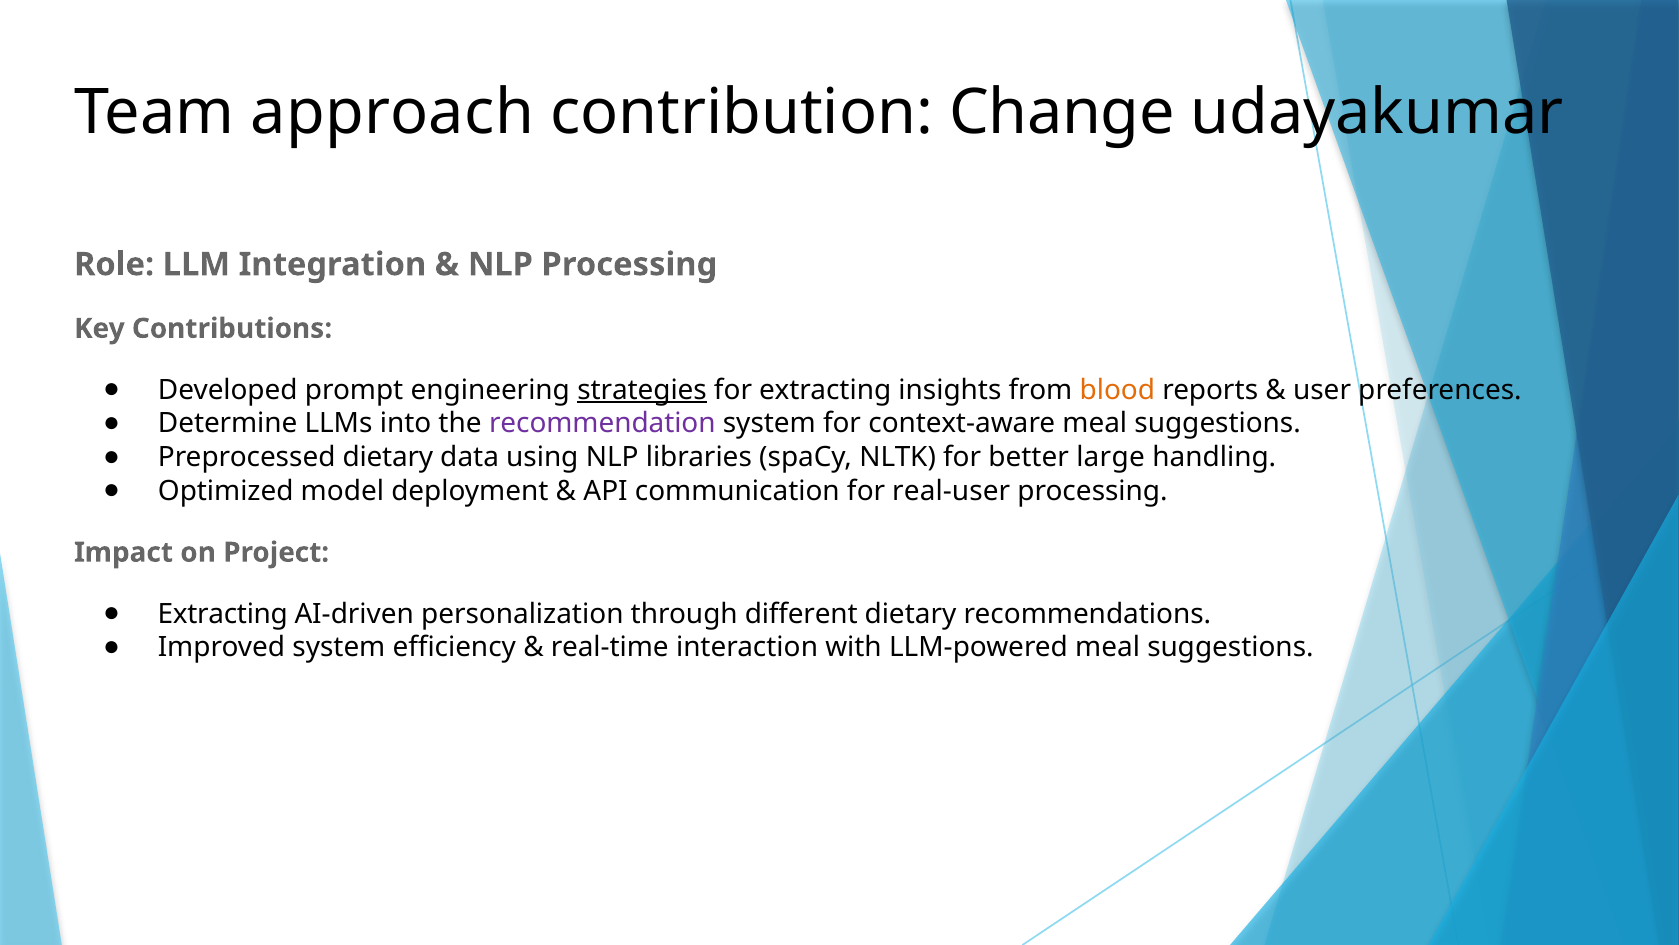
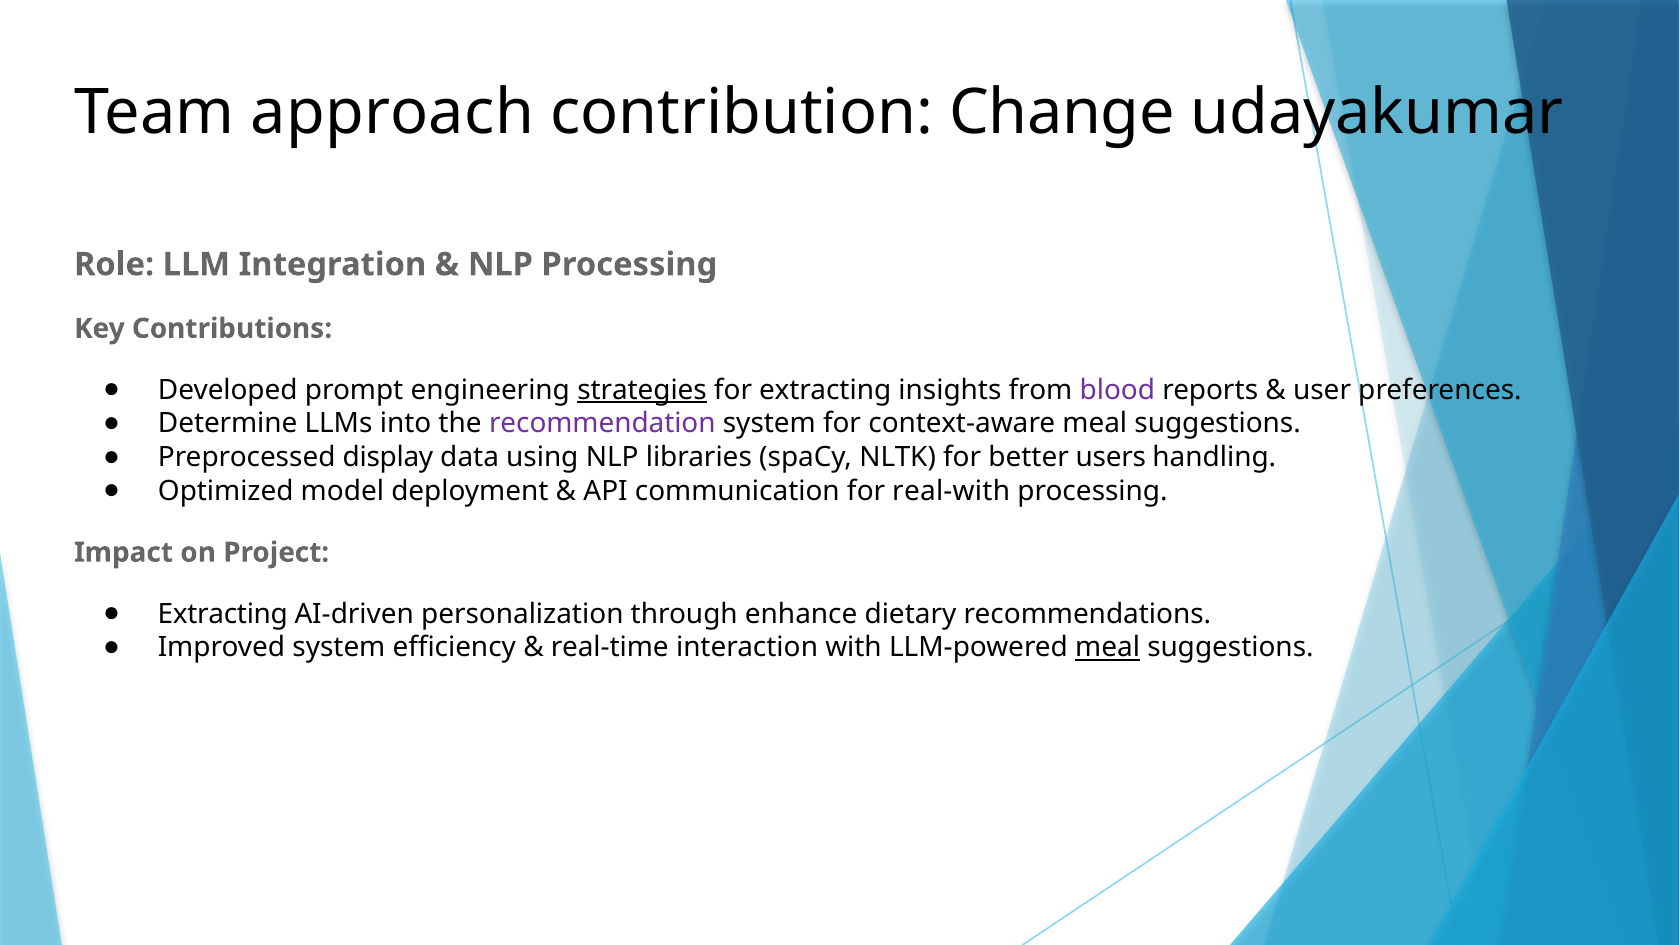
blood colour: orange -> purple
Preprocessed dietary: dietary -> display
large: large -> users
real-user: real-user -> real-with
different: different -> enhance
meal at (1108, 647) underline: none -> present
